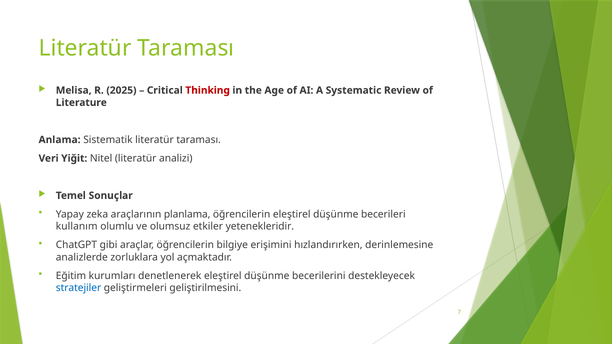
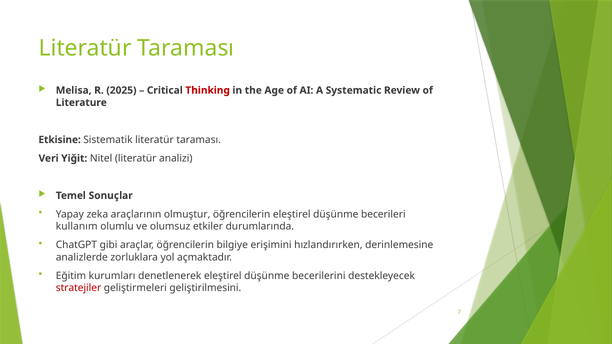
Anlama: Anlama -> Etkisine
planlama: planlama -> olmuştur
yetenekleridir: yetenekleridir -> durumlarında
stratejiler colour: blue -> red
